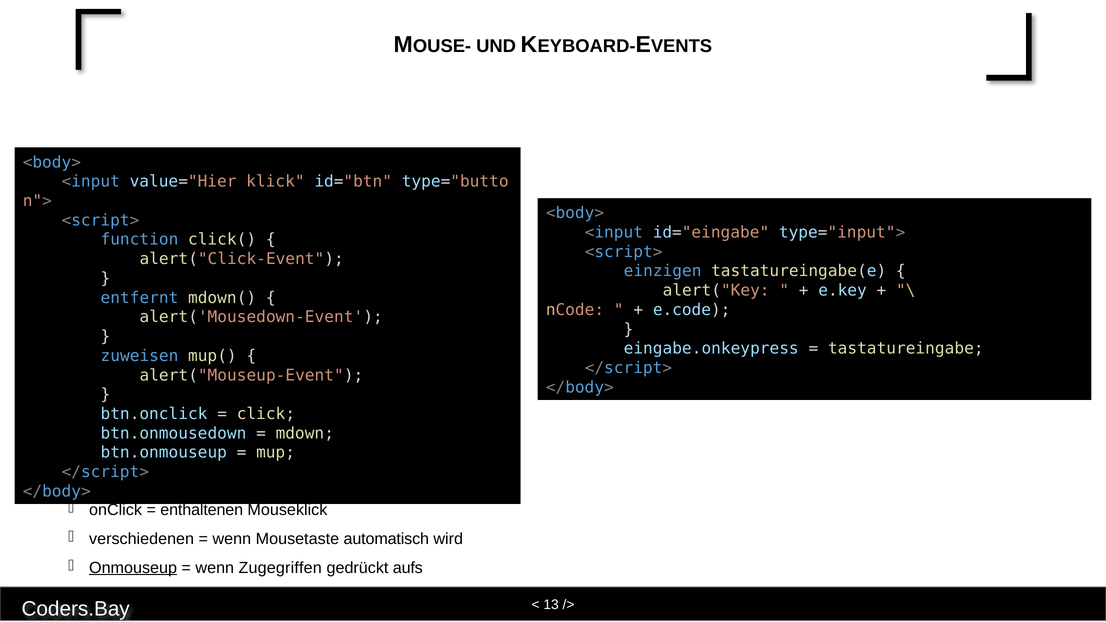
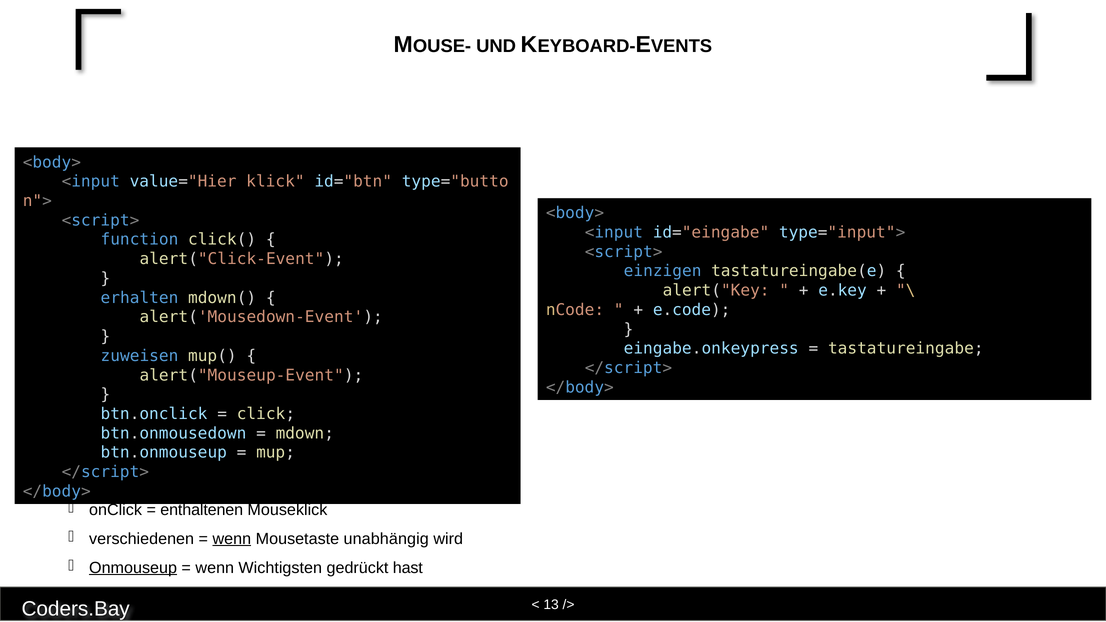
entfernt: entfernt -> erhalten
wenn at (232, 539) underline: none -> present
automatisch: automatisch -> unabhängig
Zugegriffen: Zugegriffen -> Wichtigsten
aufs: aufs -> hast
